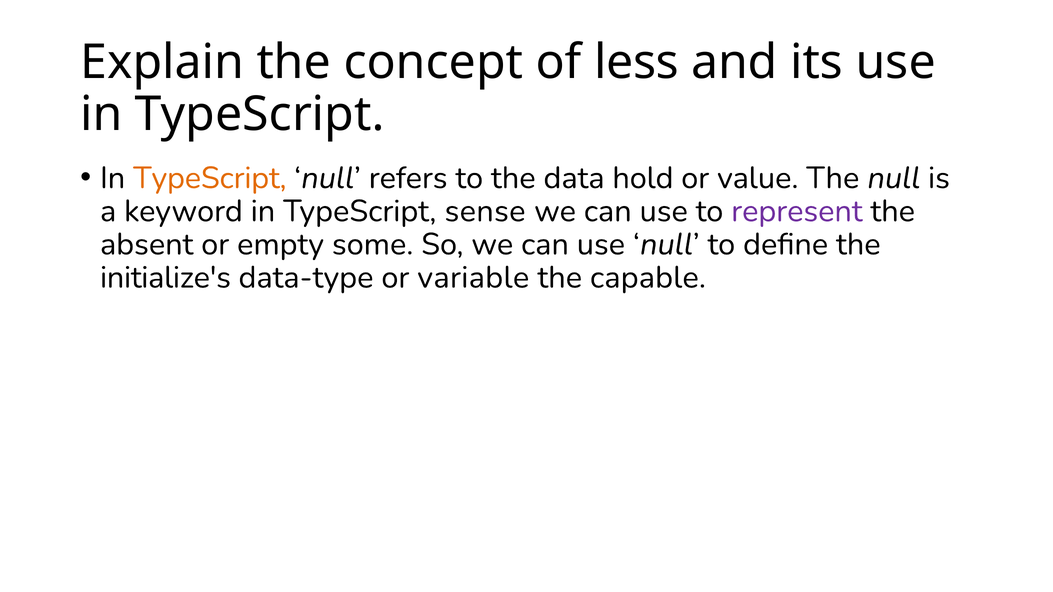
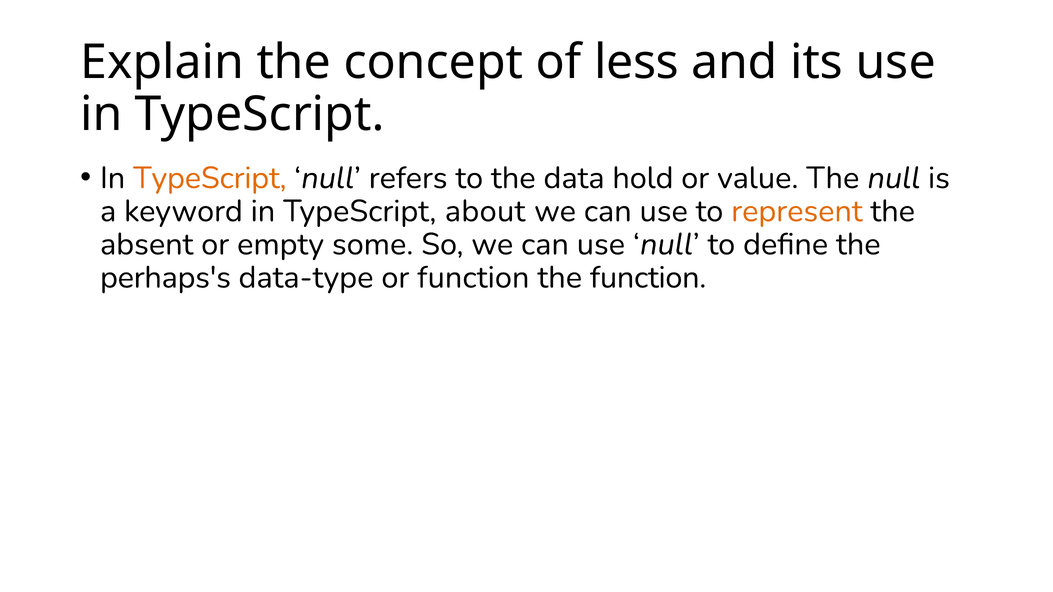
sense: sense -> about
represent colour: purple -> orange
initialize's: initialize's -> perhaps's
or variable: variable -> function
the capable: capable -> function
